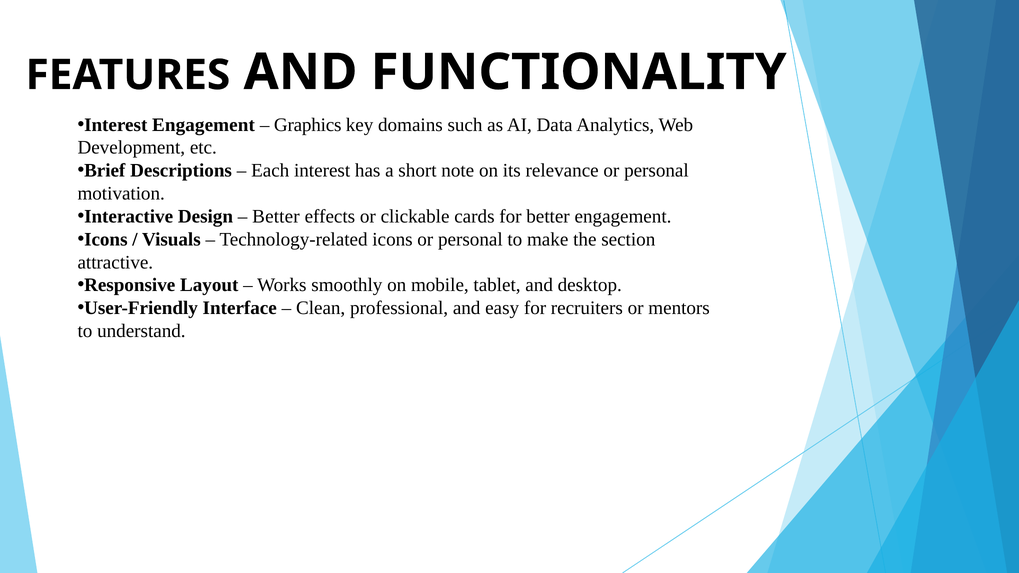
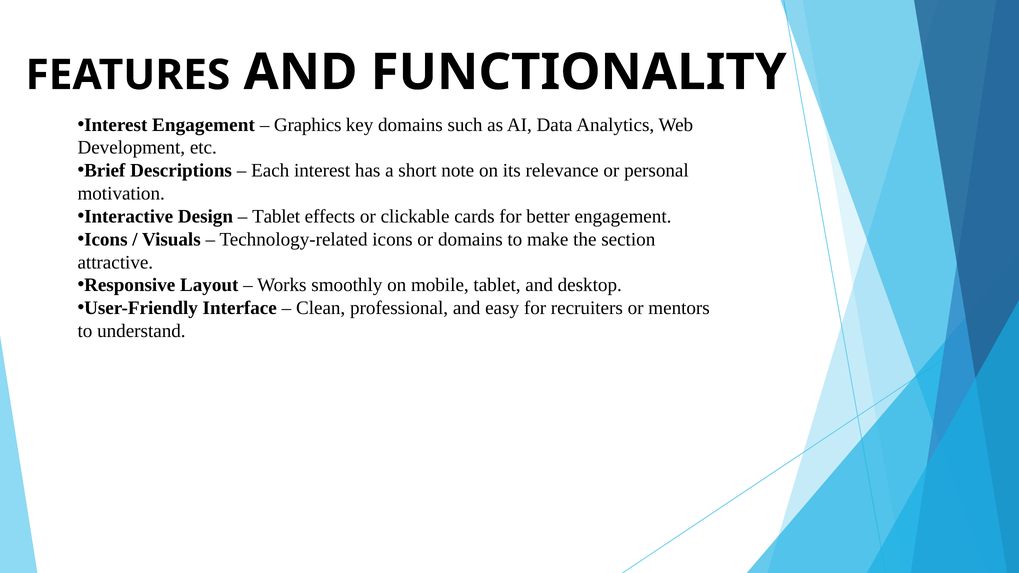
Better at (276, 216): Better -> Tablet
icons or personal: personal -> domains
